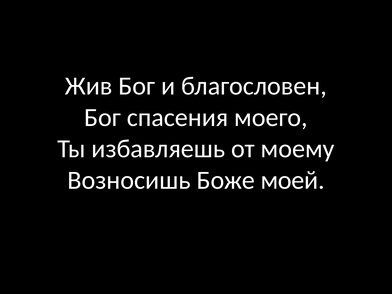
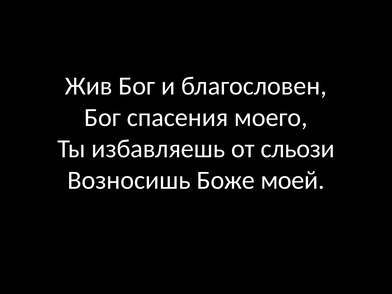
моему: моему -> сльози
